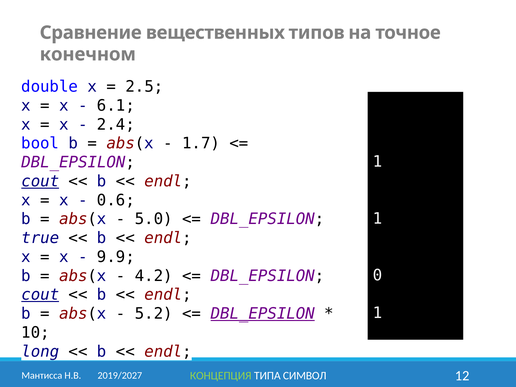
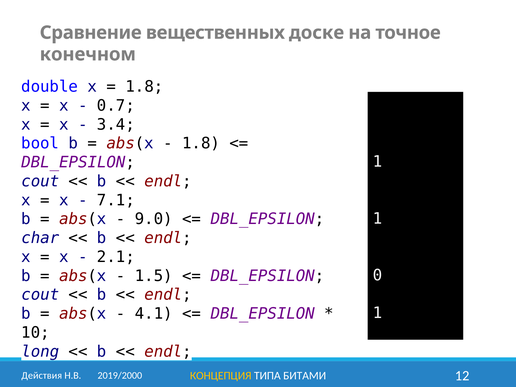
типов: типов -> доске
2.5 at (144, 87): 2.5 -> 1.8
6.1: 6.1 -> 0.7
2.4: 2.4 -> 3.4
1.7 at (201, 143): 1.7 -> 1.8
cout at (40, 181) underline: present -> none
0.6: 0.6 -> 7.1
5.0: 5.0 -> 9.0
true: true -> char
9.9: 9.9 -> 2.1
4.2: 4.2 -> 1.5
cout at (40, 295) underline: present -> none
5.2: 5.2 -> 4.1
DBL_EPSILON at (263, 314) underline: present -> none
КОНЦЕПЦИЯ colour: light green -> yellow
СИМВОЛ: СИМВОЛ -> БИТАМИ
Мантисса: Мантисса -> Действия
2019/2027: 2019/2027 -> 2019/2000
